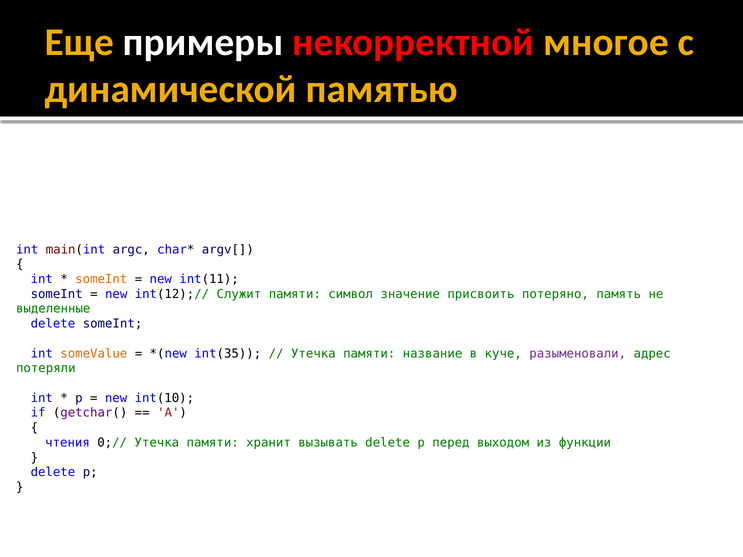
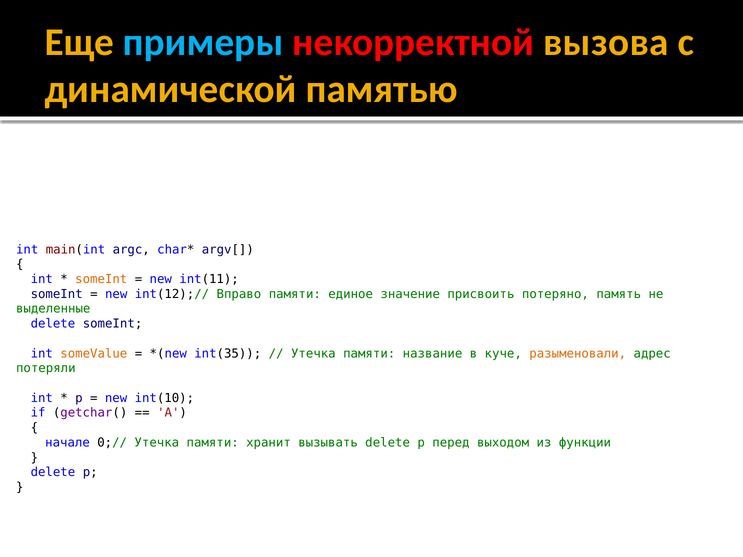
примеры colour: white -> light blue
многое: многое -> вызова
Служит: Служит -> Вправо
символ: символ -> единое
разыменовали colour: purple -> orange
чтения: чтения -> начале
